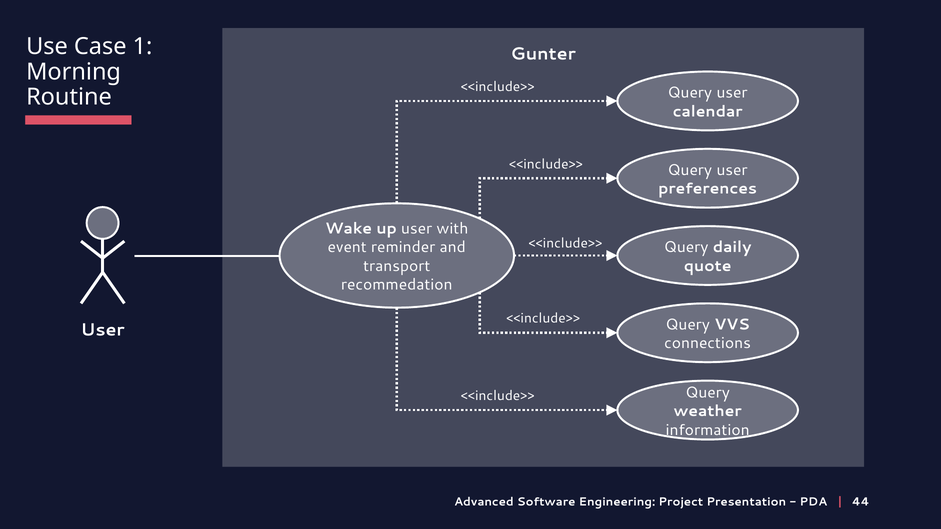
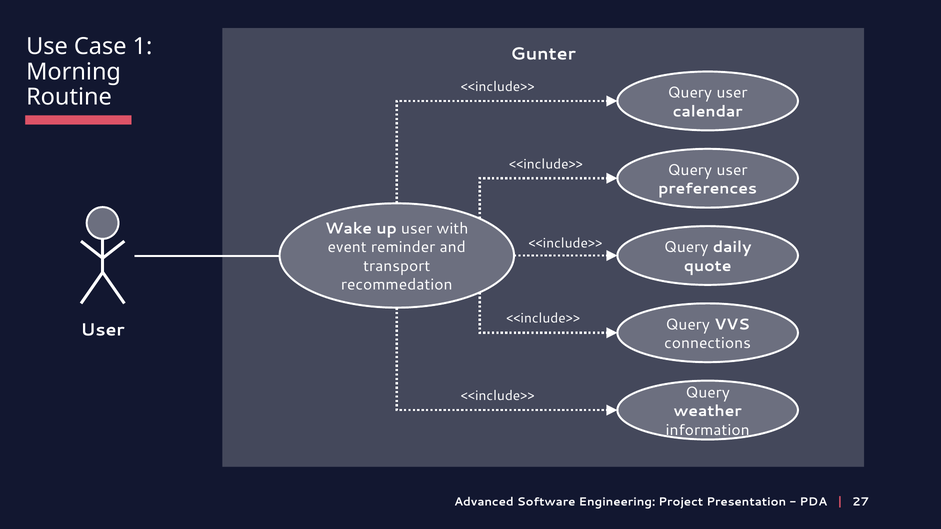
44: 44 -> 27
